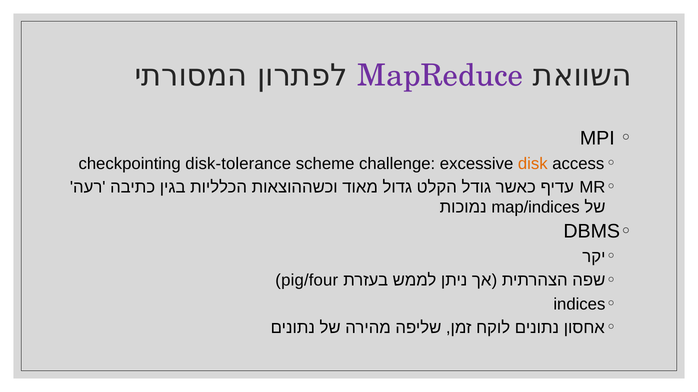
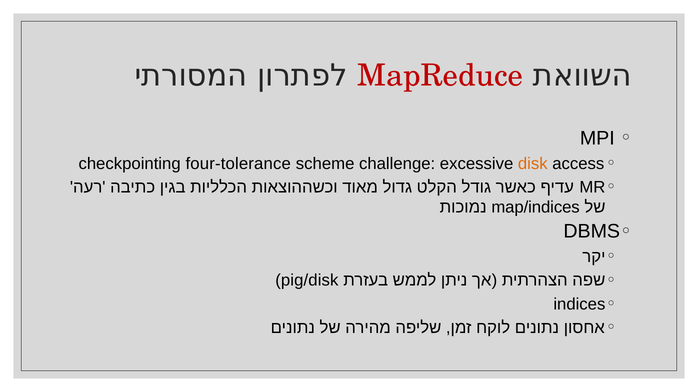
MapReduce colour: purple -> red
disk-tolerance: disk-tolerance -> four-tolerance
pig/four: pig/four -> pig/disk
